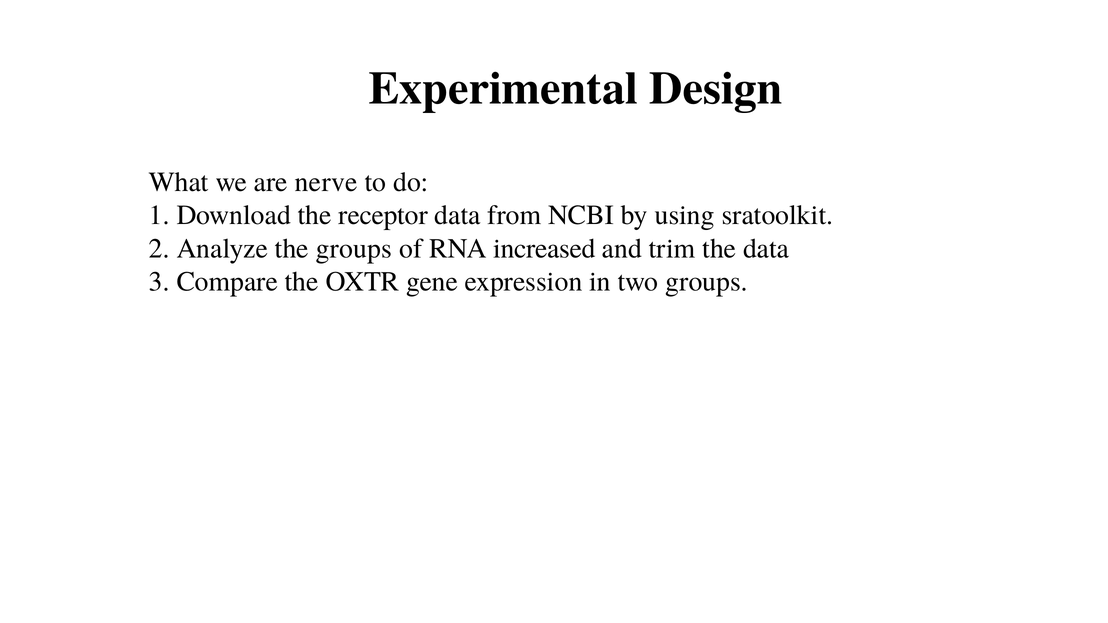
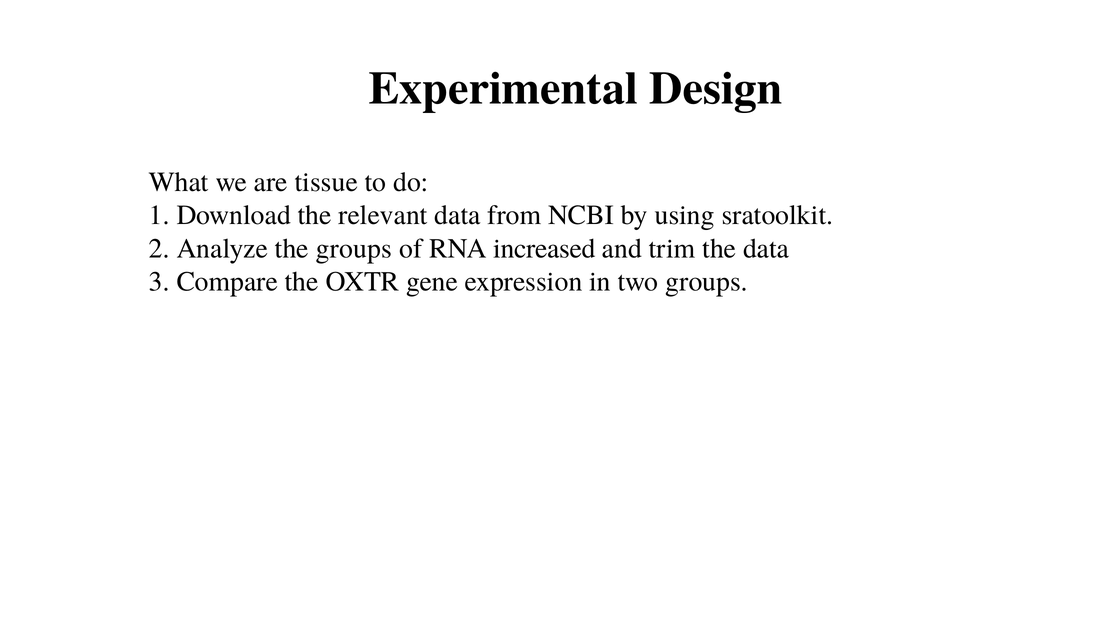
nerve: nerve -> tissue
receptor: receptor -> relevant
